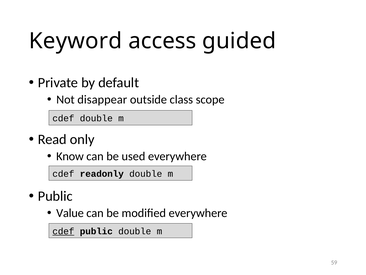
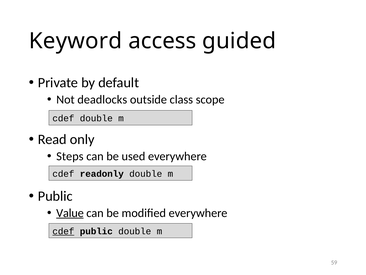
disappear: disappear -> deadlocks
Know: Know -> Steps
Value underline: none -> present
